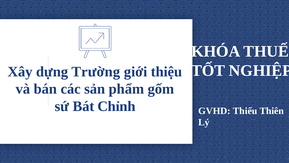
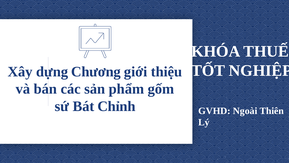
Trường: Trường -> Chương
Thiếu: Thiếu -> Ngoài
